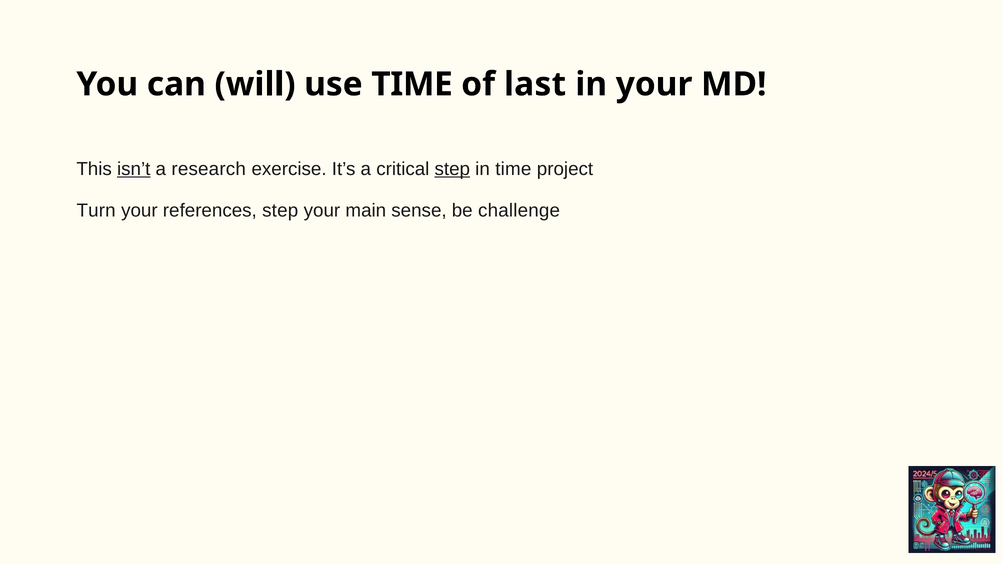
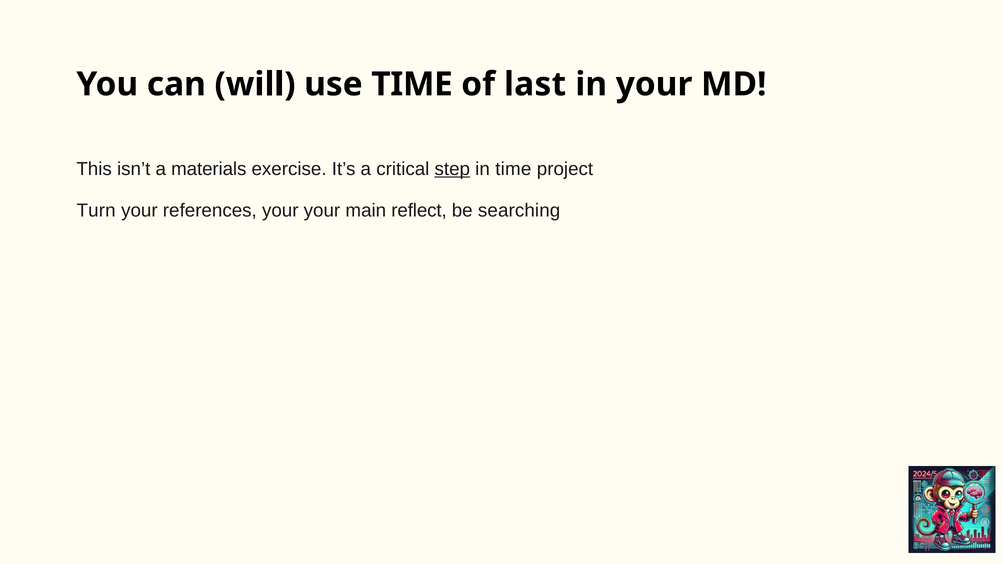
isn’t underline: present -> none
research: research -> materials
references step: step -> your
sense: sense -> reflect
challenge: challenge -> searching
